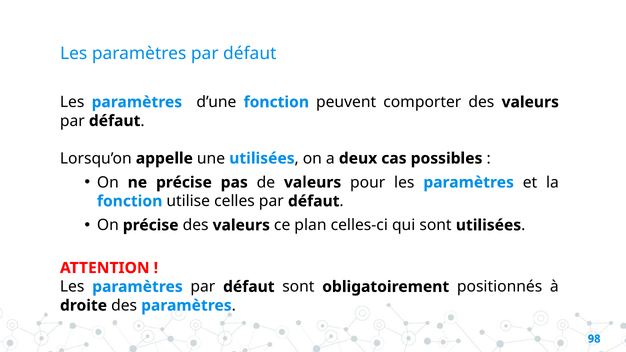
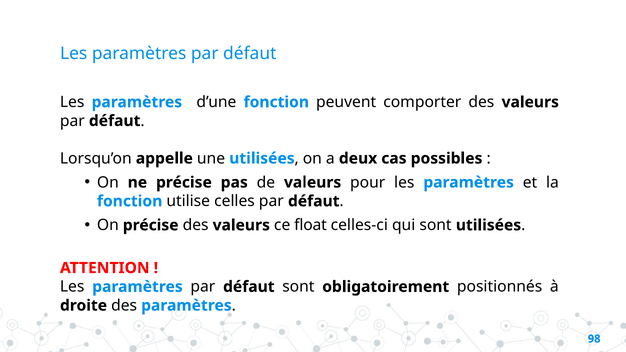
plan: plan -> float
